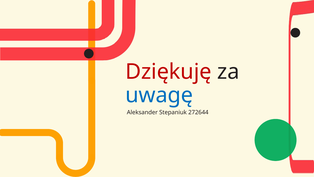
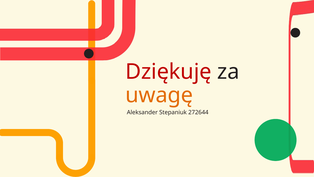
uwagę colour: blue -> orange
